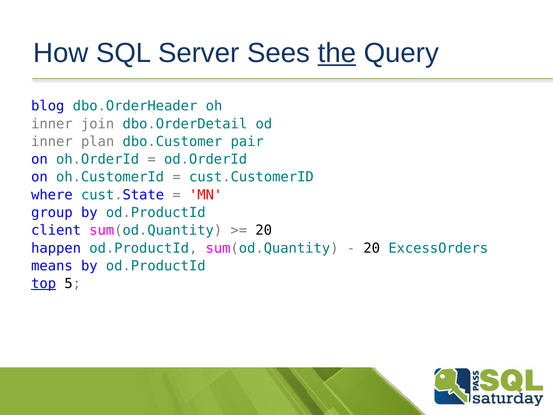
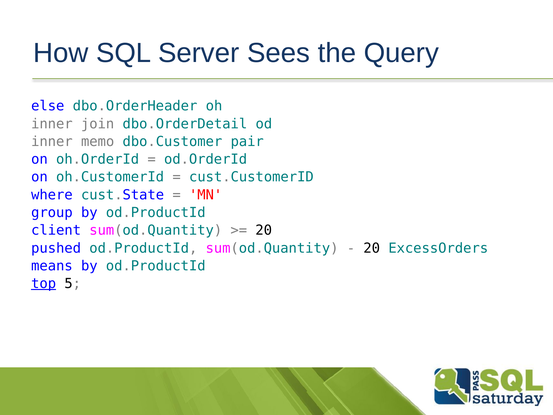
the underline: present -> none
blog: blog -> else
plan: plan -> memo
happen: happen -> pushed
